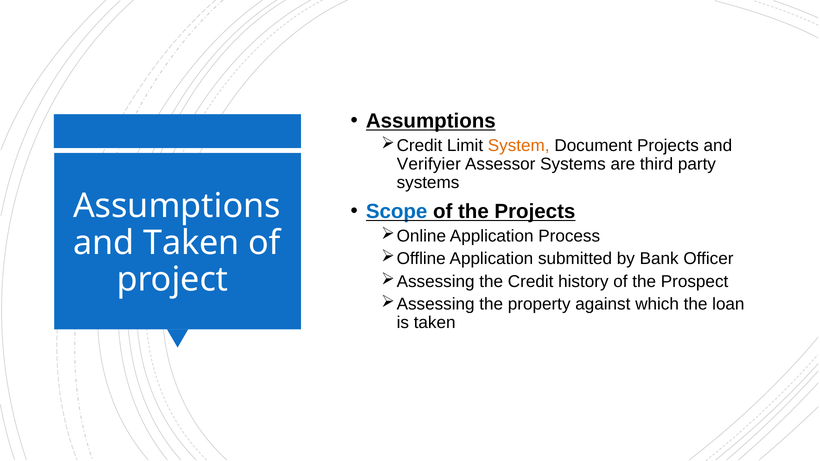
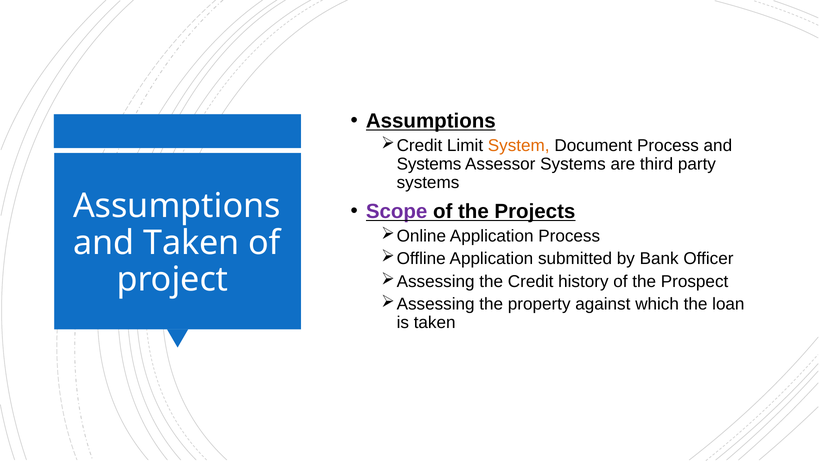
Document Projects: Projects -> Process
Verifyier at (429, 164): Verifyier -> Systems
Scope colour: blue -> purple
